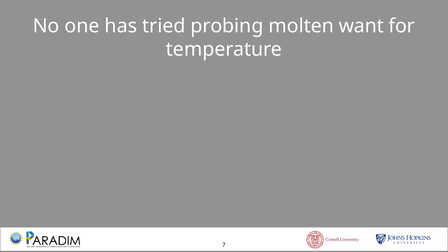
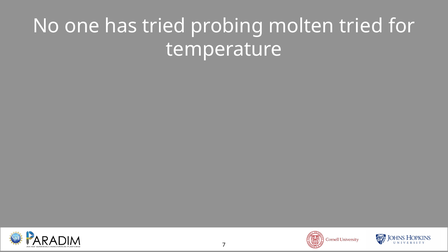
molten want: want -> tried
